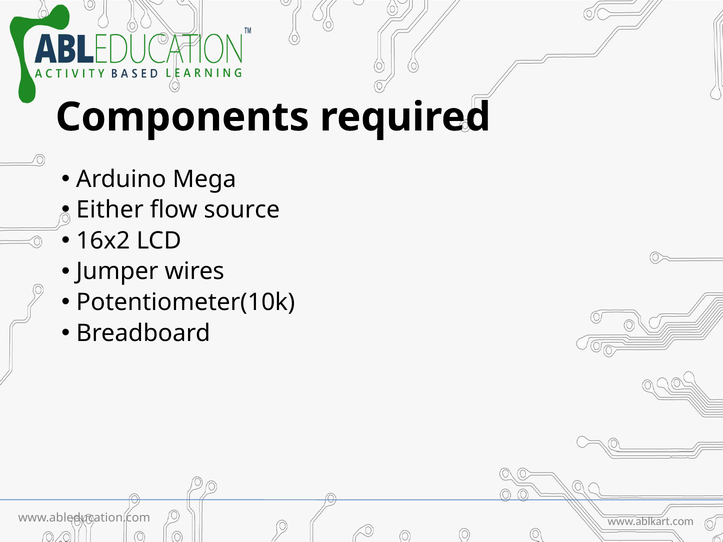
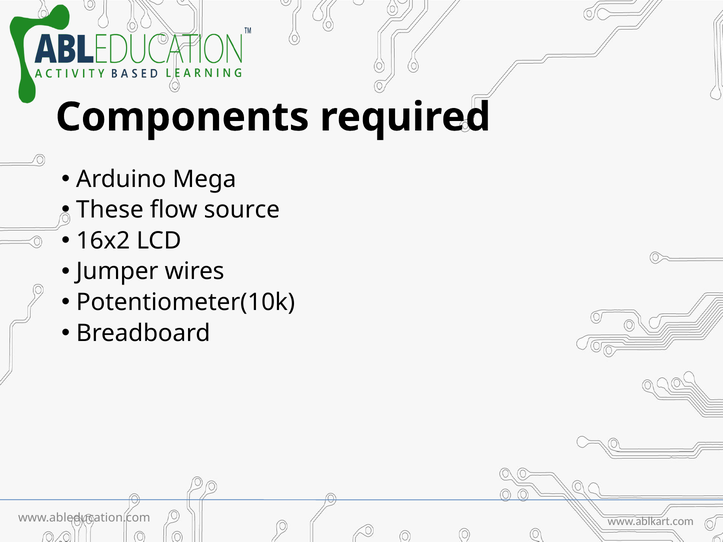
Either: Either -> These
